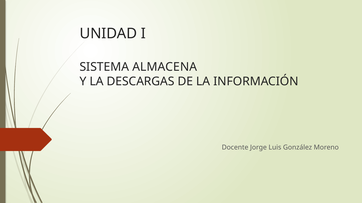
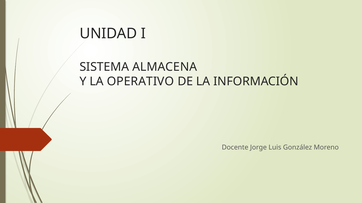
DESCARGAS: DESCARGAS -> OPERATIVO
